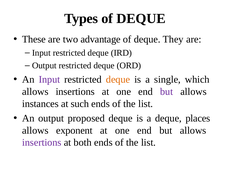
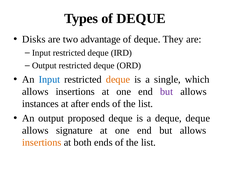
These: These -> Disks
Input at (49, 80) colour: purple -> blue
such: such -> after
deque places: places -> deque
exponent: exponent -> signature
insertions at (42, 143) colour: purple -> orange
